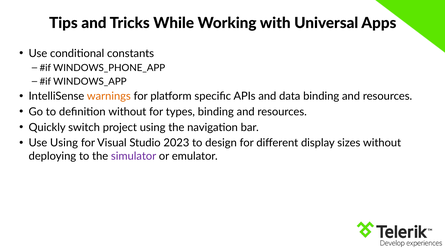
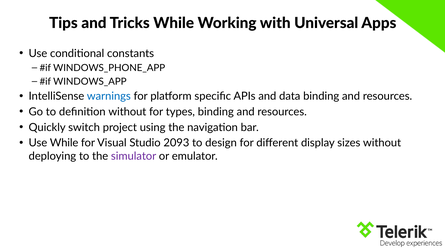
warnings colour: orange -> blue
Use Using: Using -> While
2023: 2023 -> 2093
